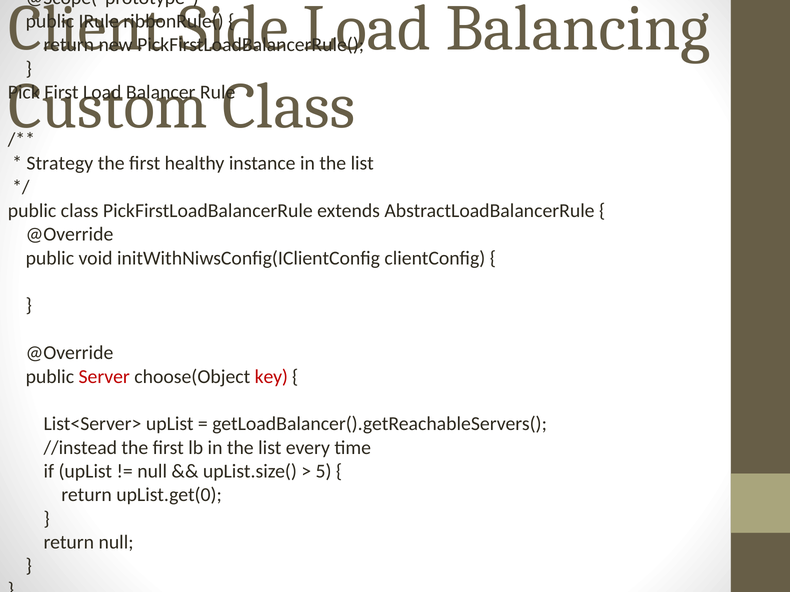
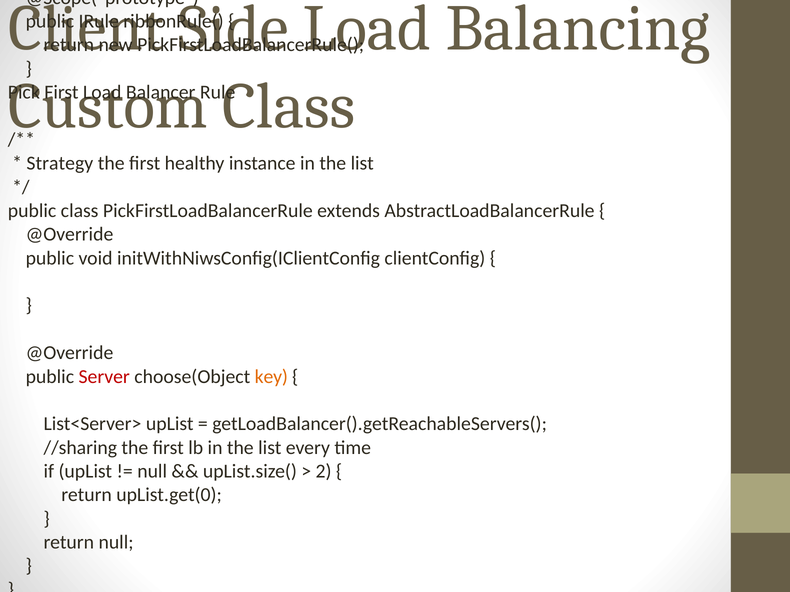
key colour: red -> orange
//instead: //instead -> //sharing
5: 5 -> 2
